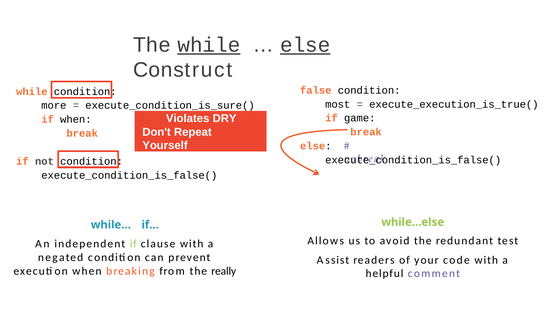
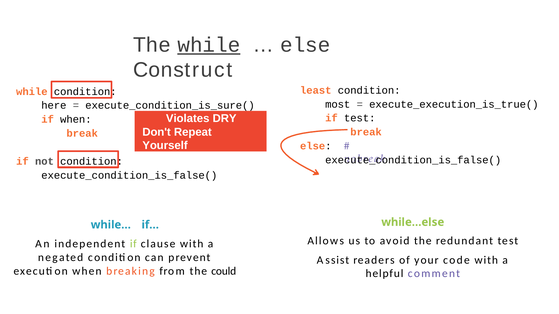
else at (305, 45) underline: present -> none
false: false -> least
more: more -> here
if game: game -> test
really: really -> could
